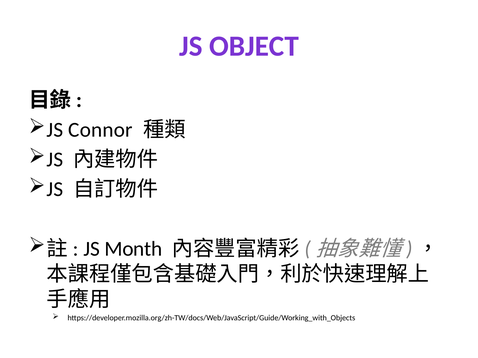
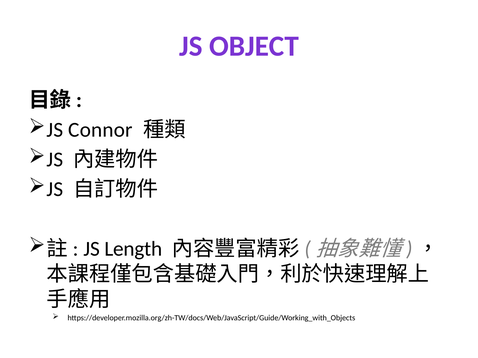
Month: Month -> Length
